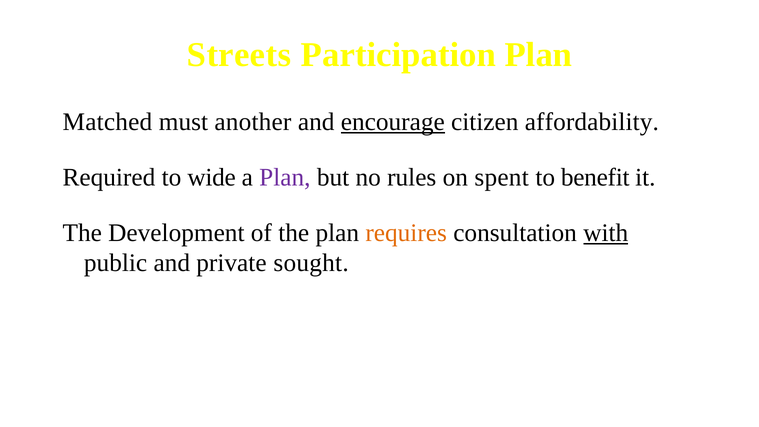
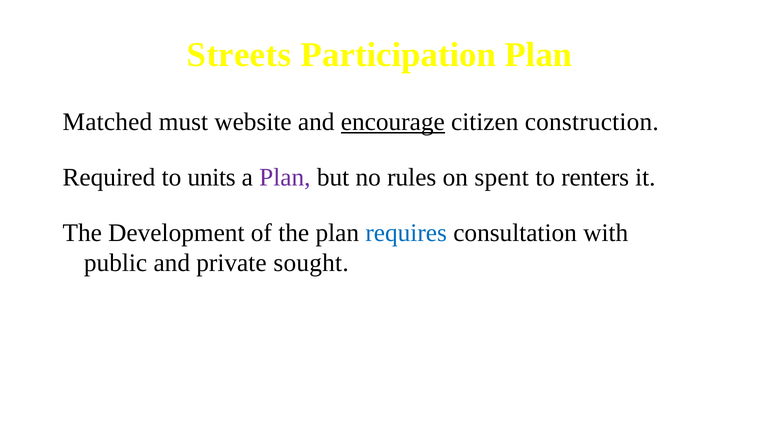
another: another -> website
affordability: affordability -> construction
wide: wide -> units
benefit: benefit -> renters
requires colour: orange -> blue
with underline: present -> none
